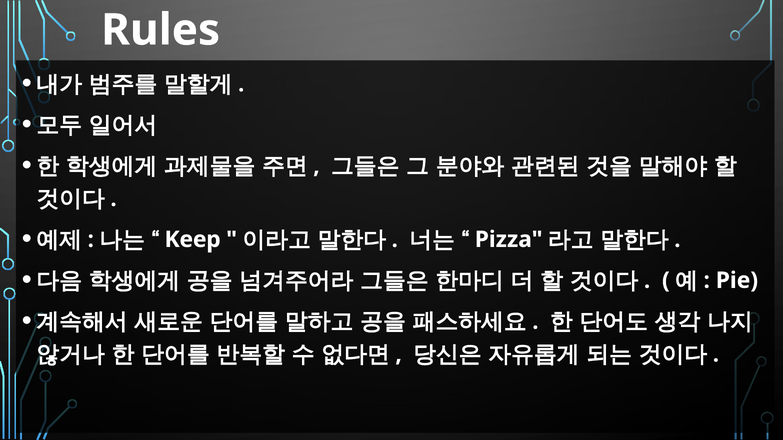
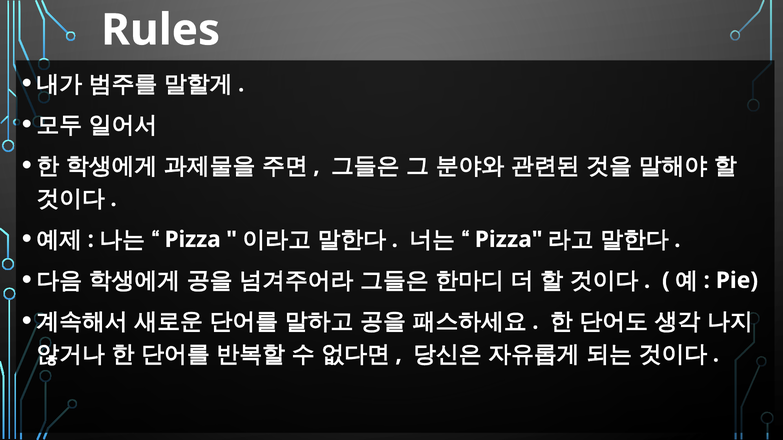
Keep at (193, 240): Keep -> Pizza
